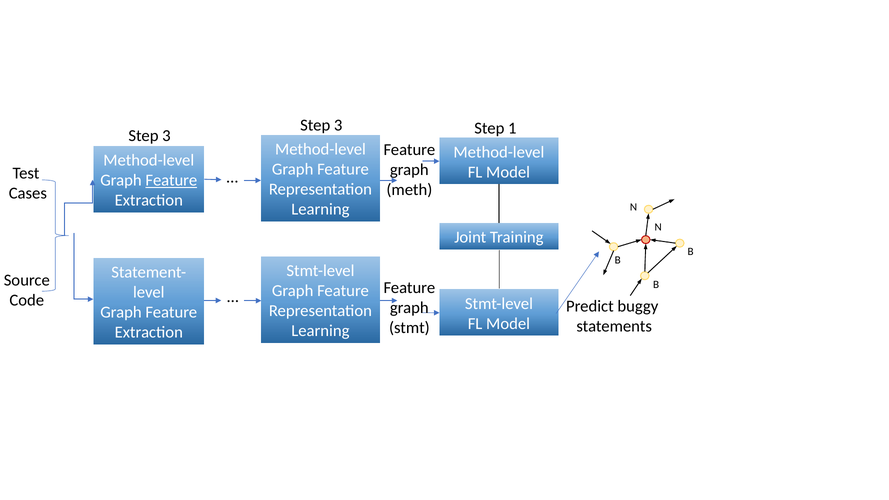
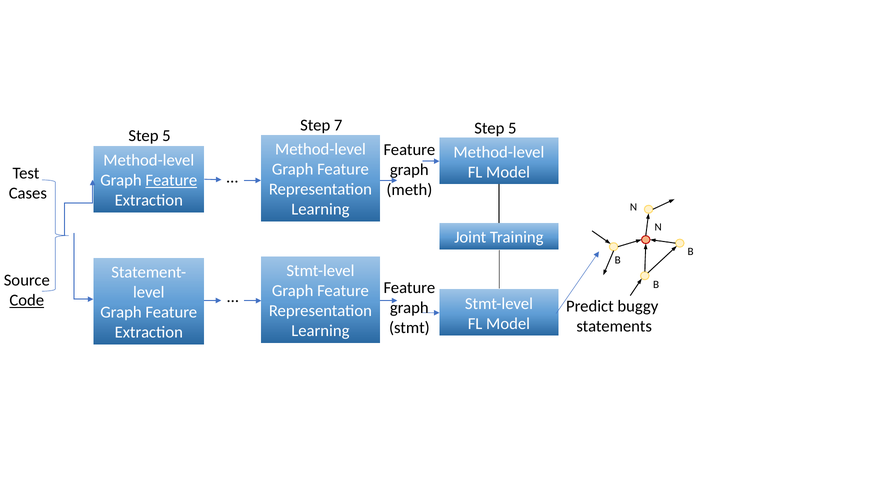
3 at (338, 125): 3 -> 7
1 at (512, 128): 1 -> 5
3 at (166, 136): 3 -> 5
Code underline: none -> present
